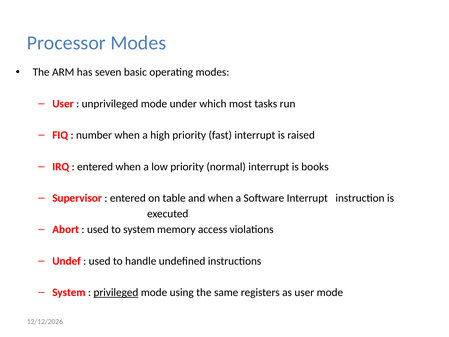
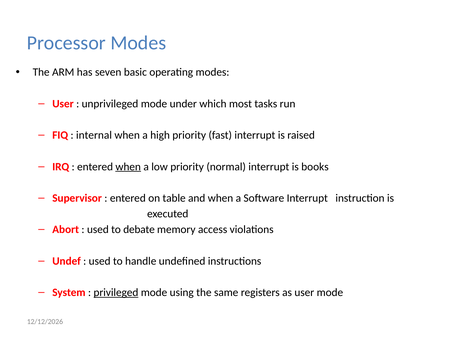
number: number -> internal
when at (128, 167) underline: none -> present
to system: system -> debate
